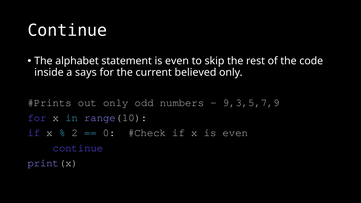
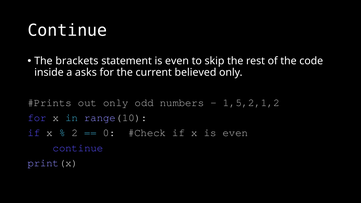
alphabet: alphabet -> brackets
says: says -> asks
9,3,5,7,9: 9,3,5,7,9 -> 1,5,2,1,2
